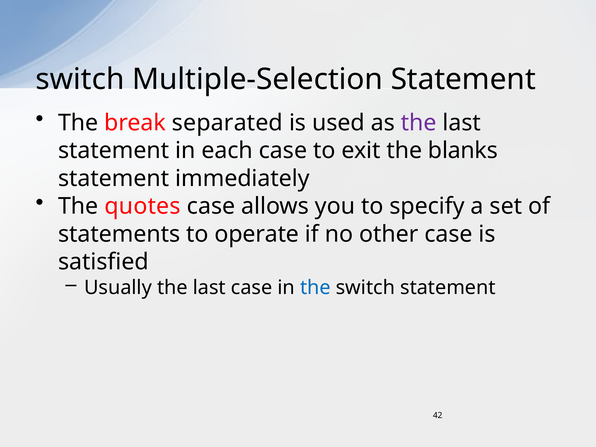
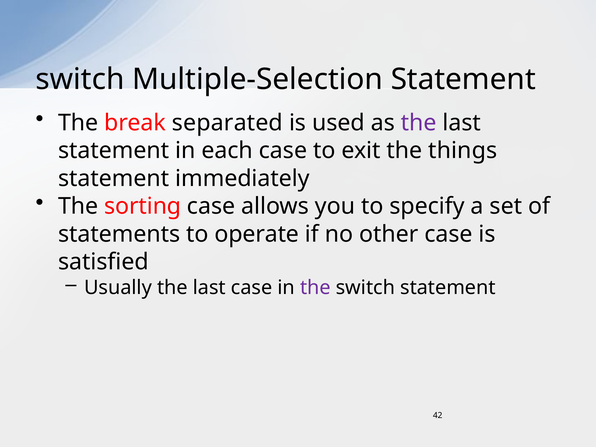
blanks: blanks -> things
quotes: quotes -> sorting
the at (315, 288) colour: blue -> purple
